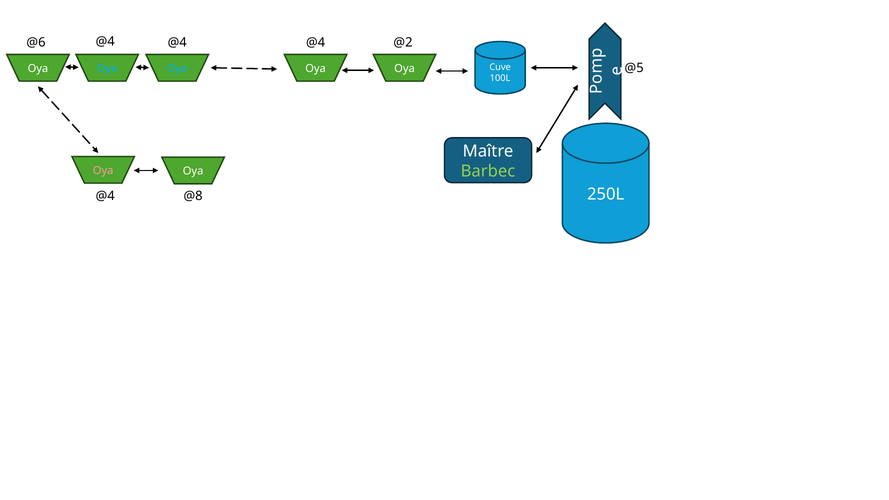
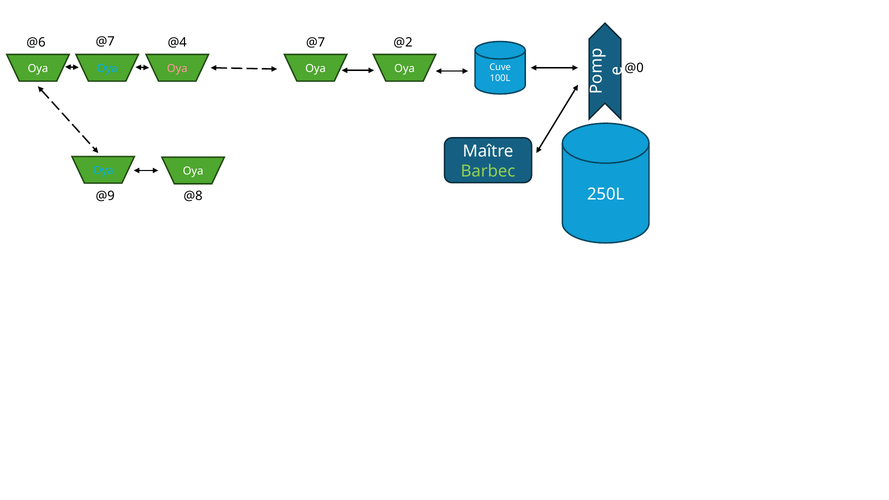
@4 at (105, 41): @4 -> @7
@4 at (316, 42): @4 -> @7
@5: @5 -> @0
Oya at (177, 69) colour: light blue -> pink
Oya at (103, 171) colour: pink -> light blue
@4 at (105, 196): @4 -> @9
